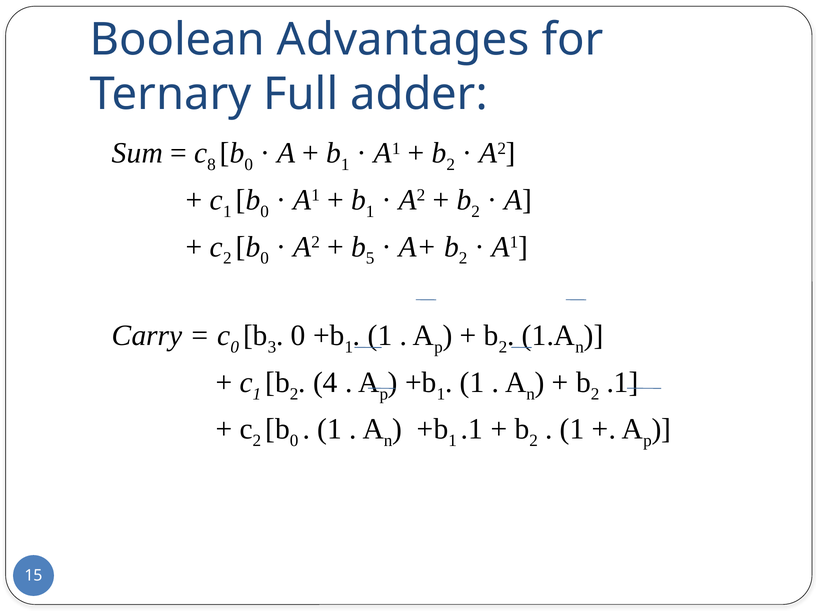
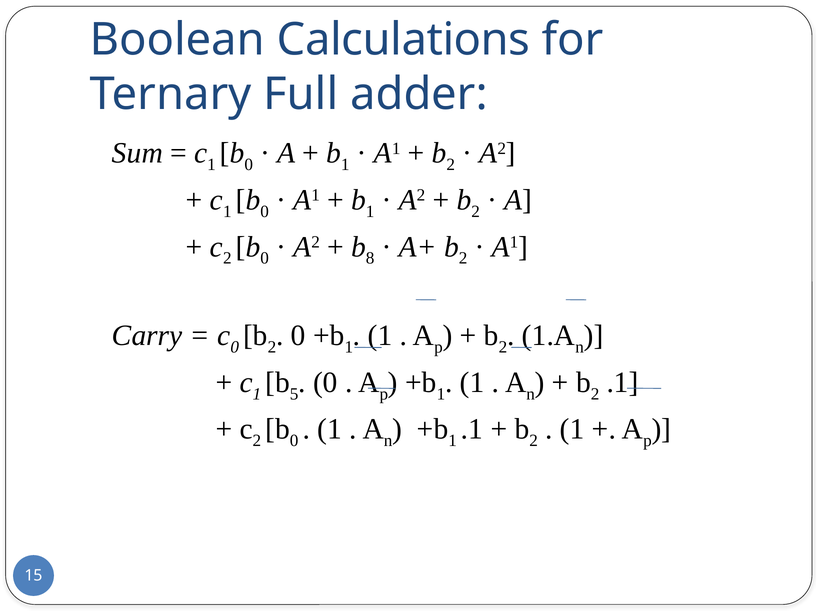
Advantages: Advantages -> Calculations
8 at (212, 165): 8 -> 1
5: 5 -> 8
3 at (272, 347): 3 -> 2
2 at (294, 394): 2 -> 5
4 at (325, 383): 4 -> 0
